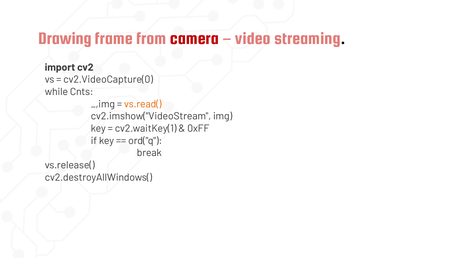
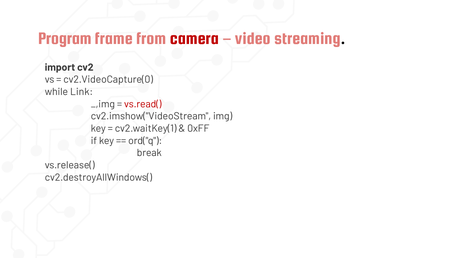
Drawing: Drawing -> Program
Cnts: Cnts -> Link
vs.read( colour: orange -> red
